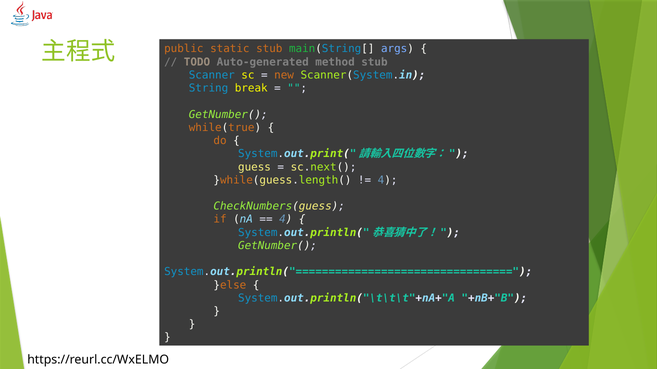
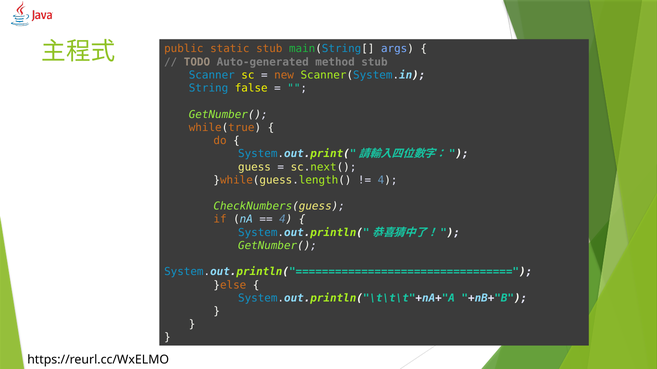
break: break -> false
